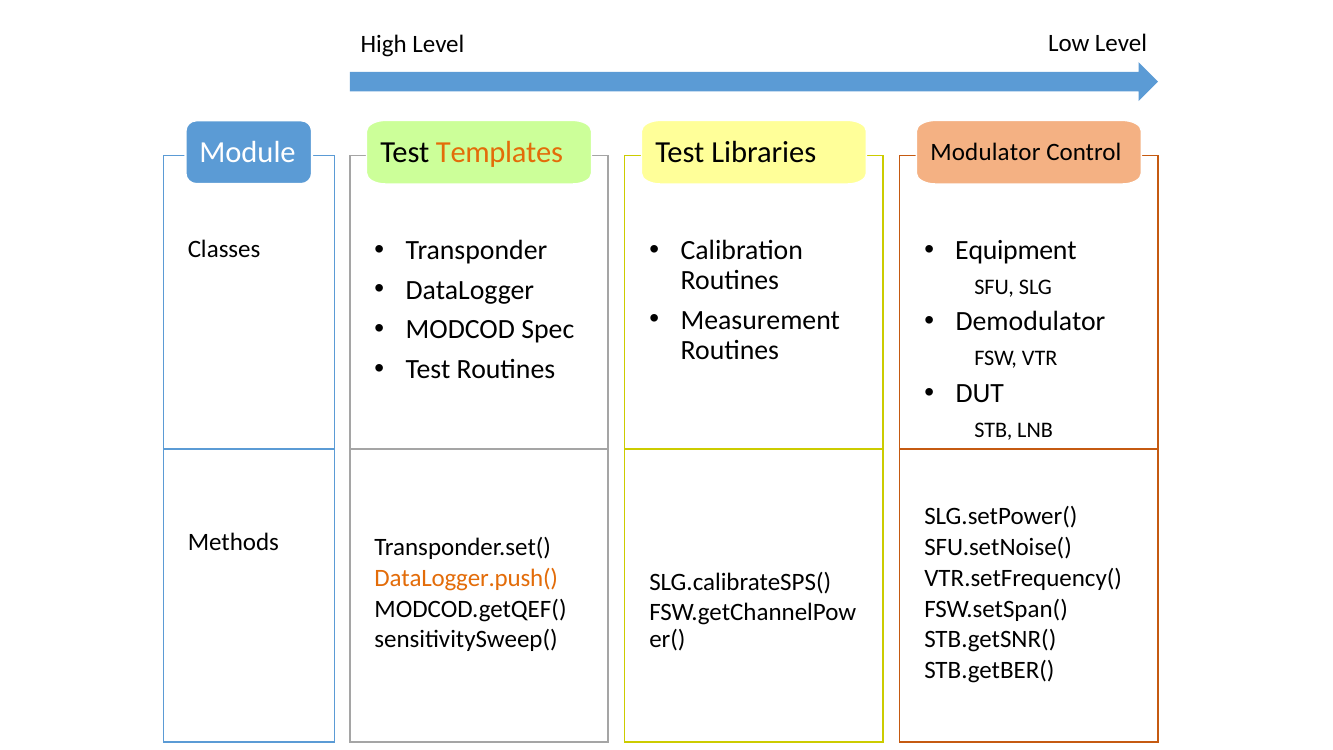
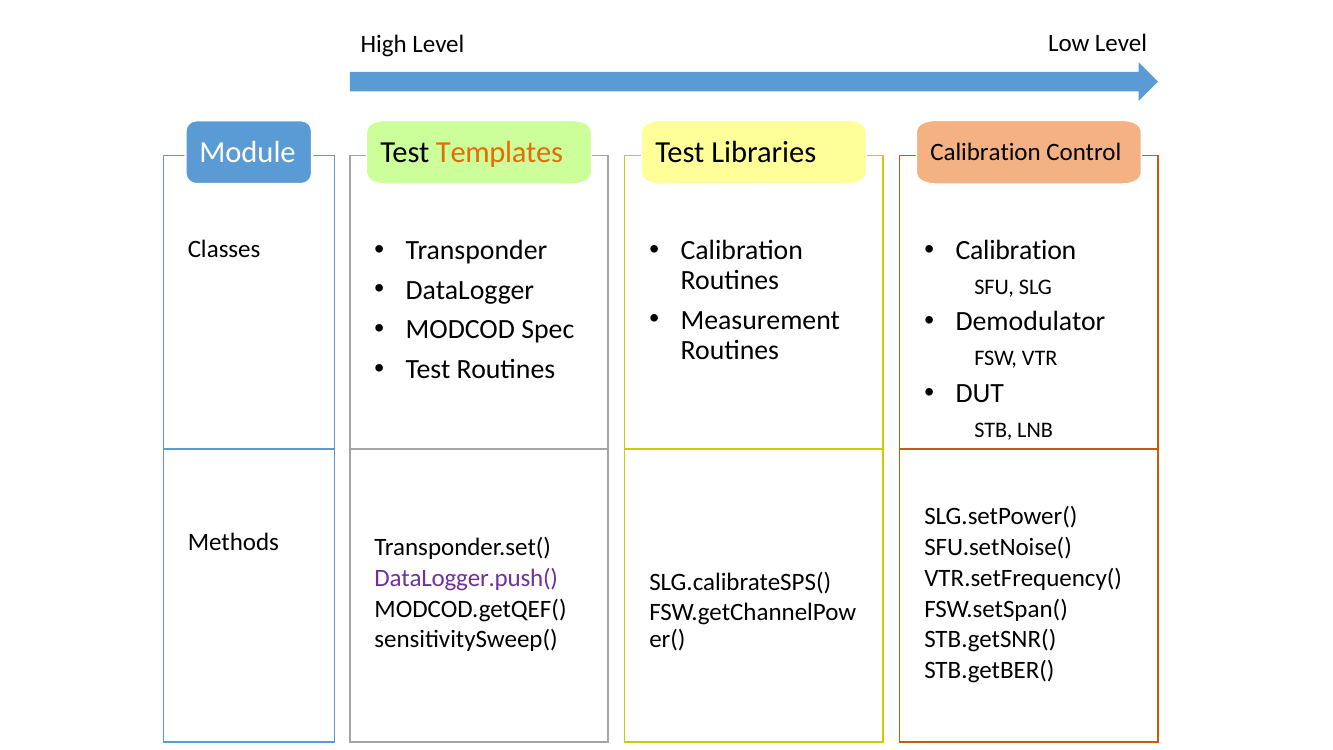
Modulator at (985, 152): Modulator -> Calibration
Equipment at (1016, 250): Equipment -> Calibration
DataLogger.push( colour: orange -> purple
